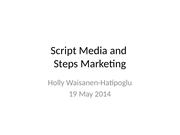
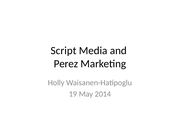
Steps: Steps -> Perez
